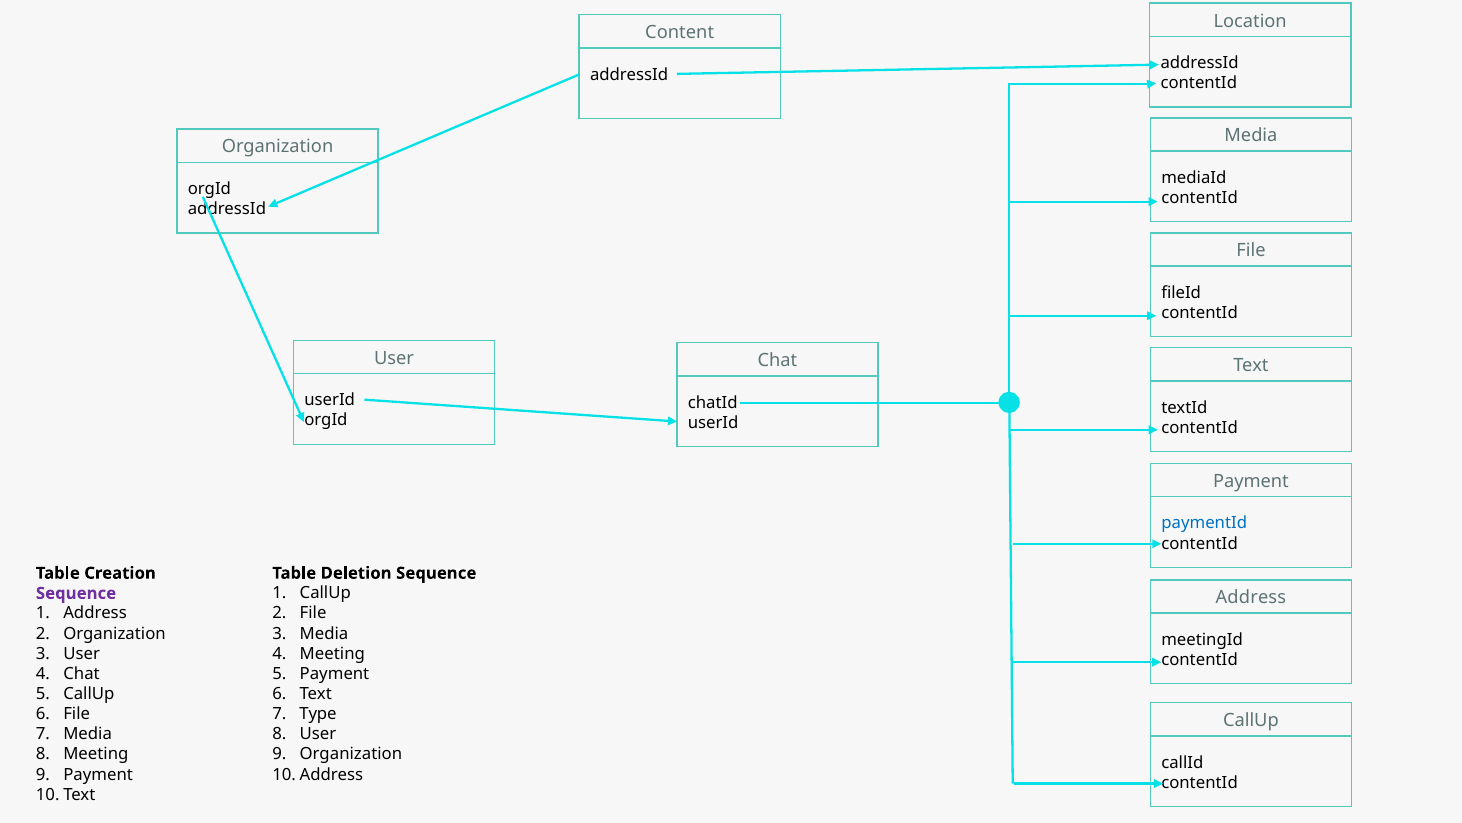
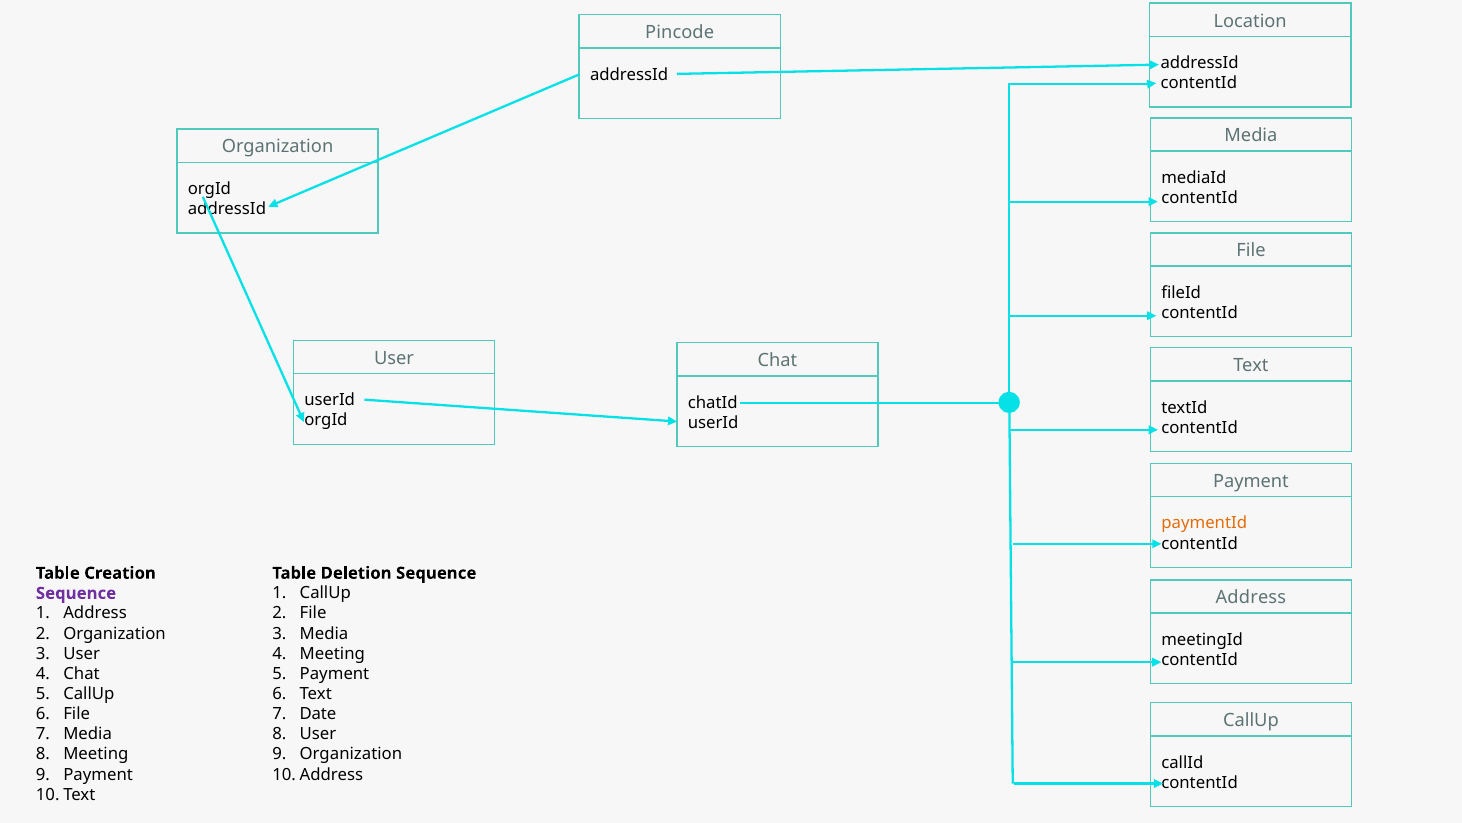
Content: Content -> Pincode
paymentId colour: blue -> orange
Type: Type -> Date
